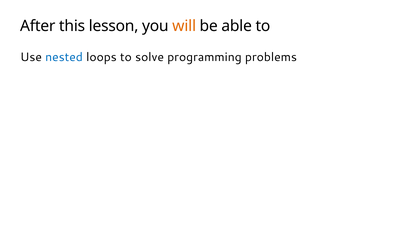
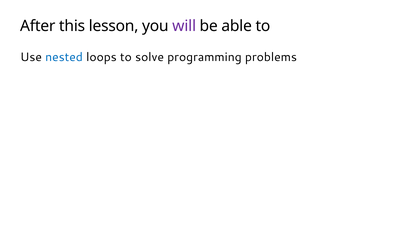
will colour: orange -> purple
